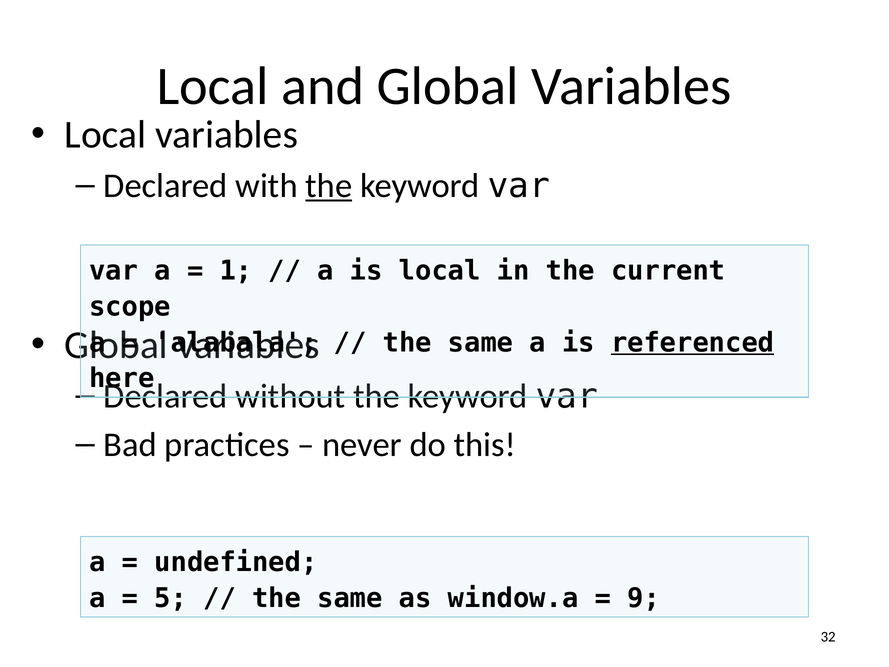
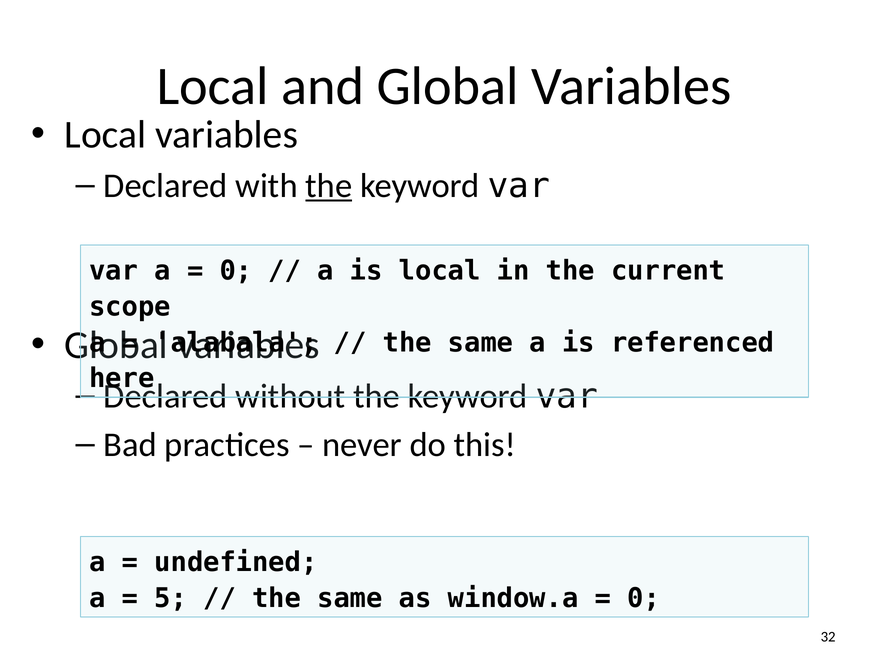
1 at (236, 271): 1 -> 0
referenced underline: present -> none
9 at (644, 598): 9 -> 0
